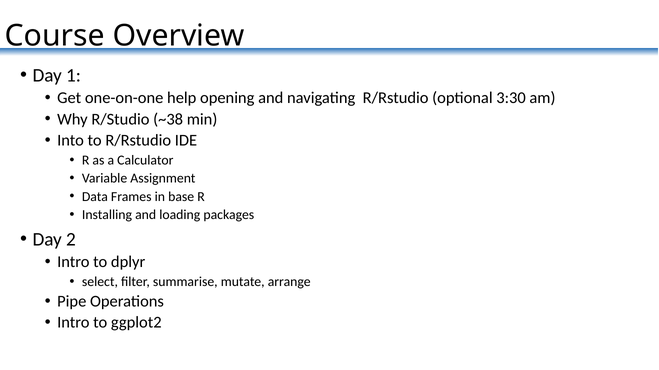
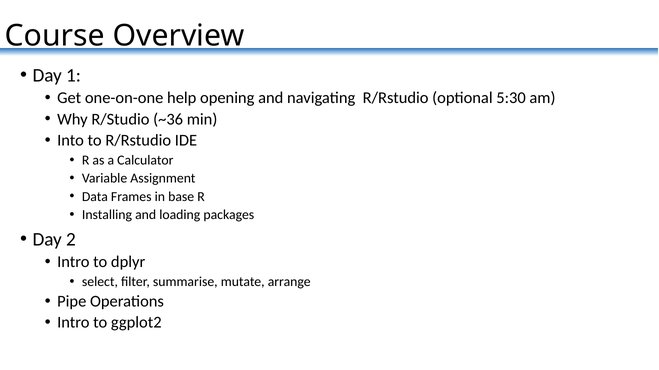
3:30: 3:30 -> 5:30
~38: ~38 -> ~36
